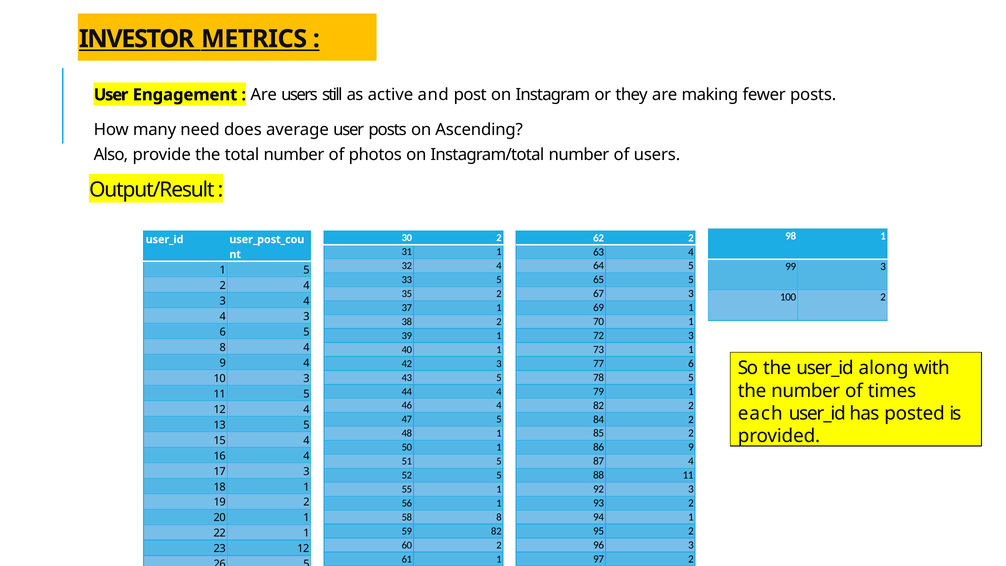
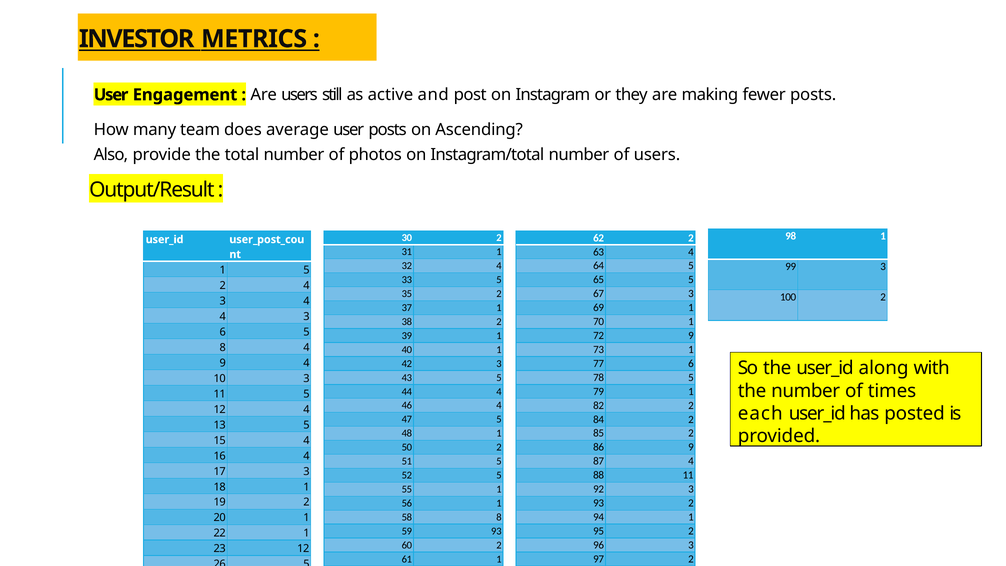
need: need -> team
72 3: 3 -> 9
50 1: 1 -> 2
59 82: 82 -> 93
